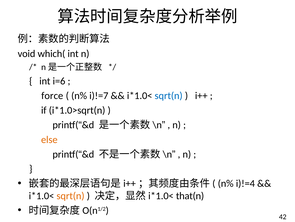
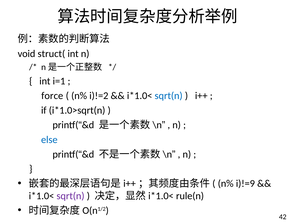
which(: which( -> struct(
i=6: i=6 -> i=1
i)!=7: i)!=7 -> i)!=2
else colour: orange -> blue
i)!=4: i)!=4 -> i)!=9
sqrt(n at (71, 195) colour: orange -> purple
that(n: that(n -> rule(n
